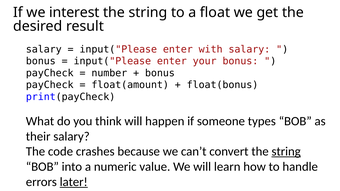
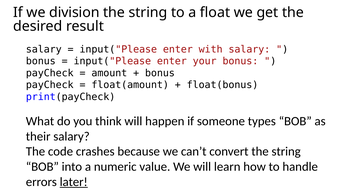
interest: interest -> division
number: number -> amount
string at (286, 152) underline: present -> none
